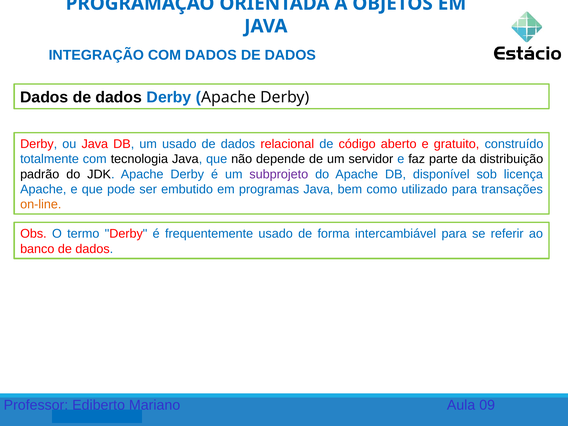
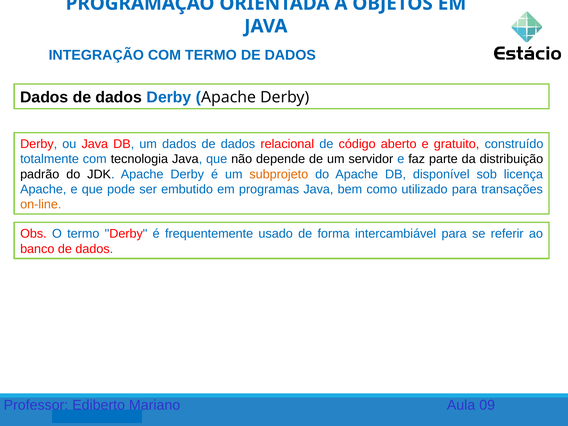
COM DADOS: DADOS -> TERMO
um usado: usado -> dados
subprojeto colour: purple -> orange
